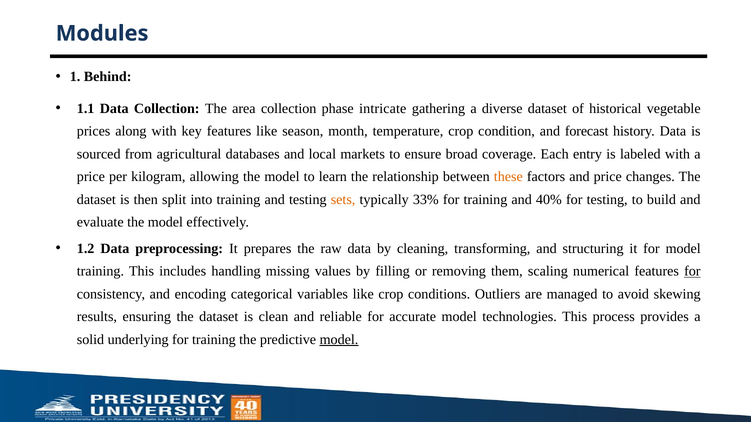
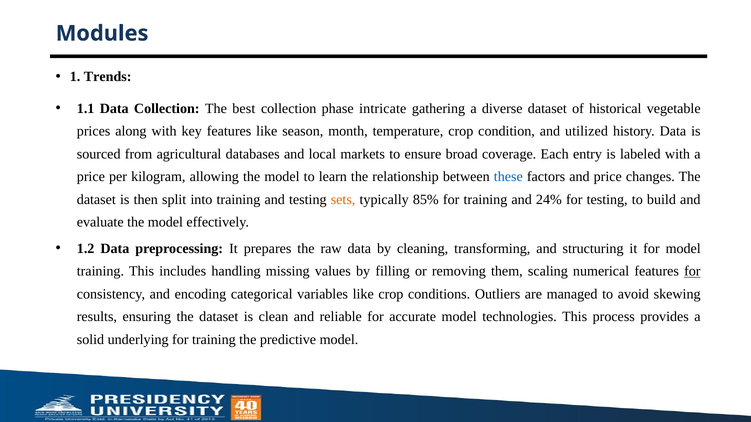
Behind: Behind -> Trends
area: area -> best
forecast: forecast -> utilized
these colour: orange -> blue
33%: 33% -> 85%
40%: 40% -> 24%
model at (339, 340) underline: present -> none
